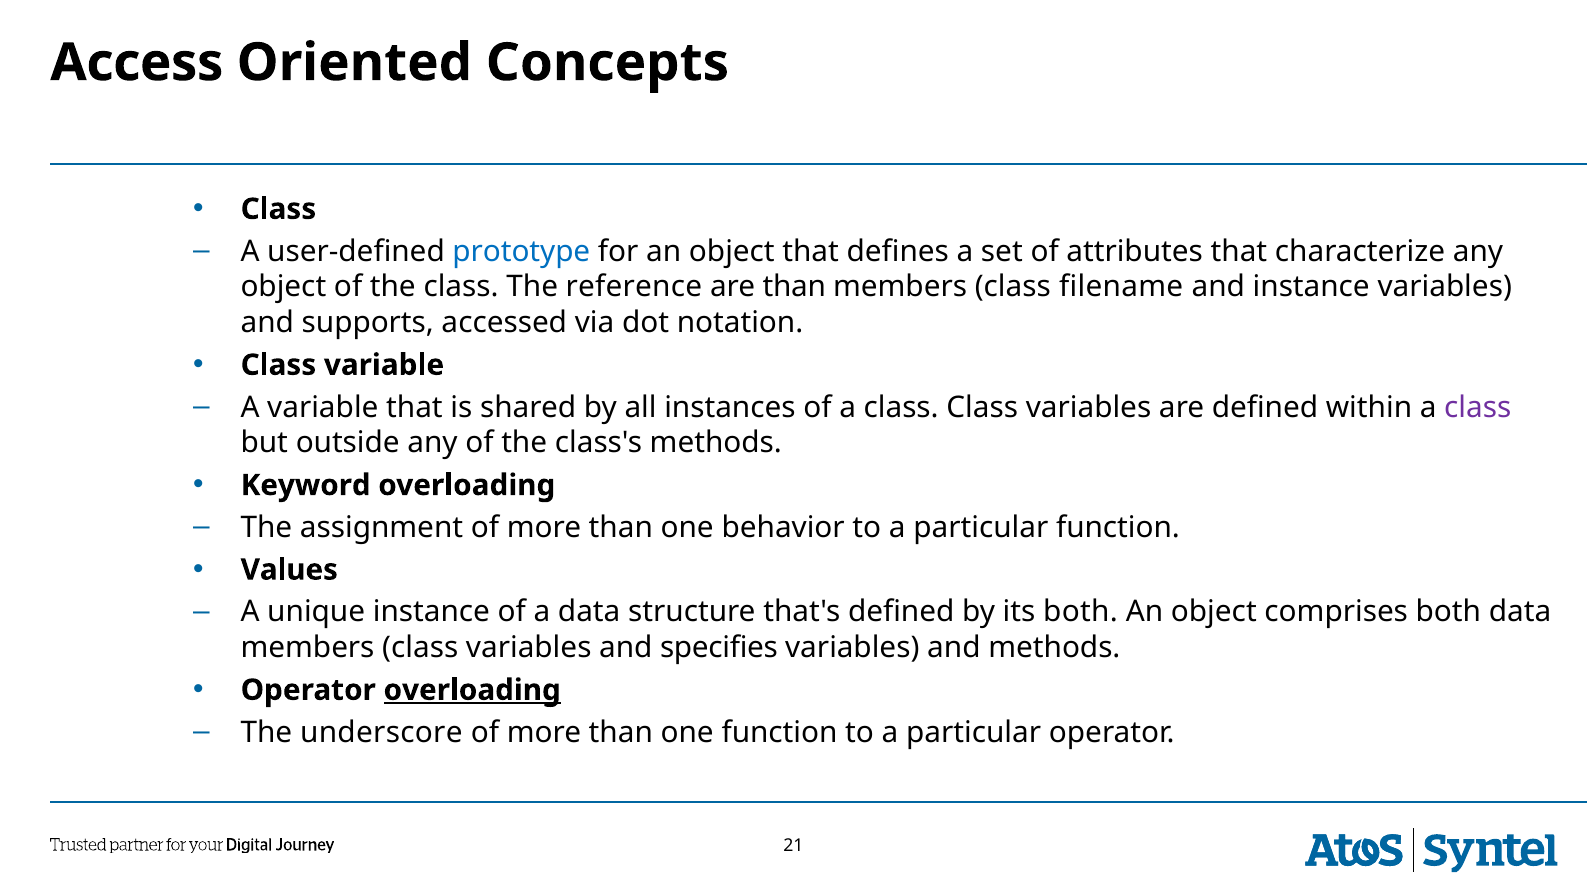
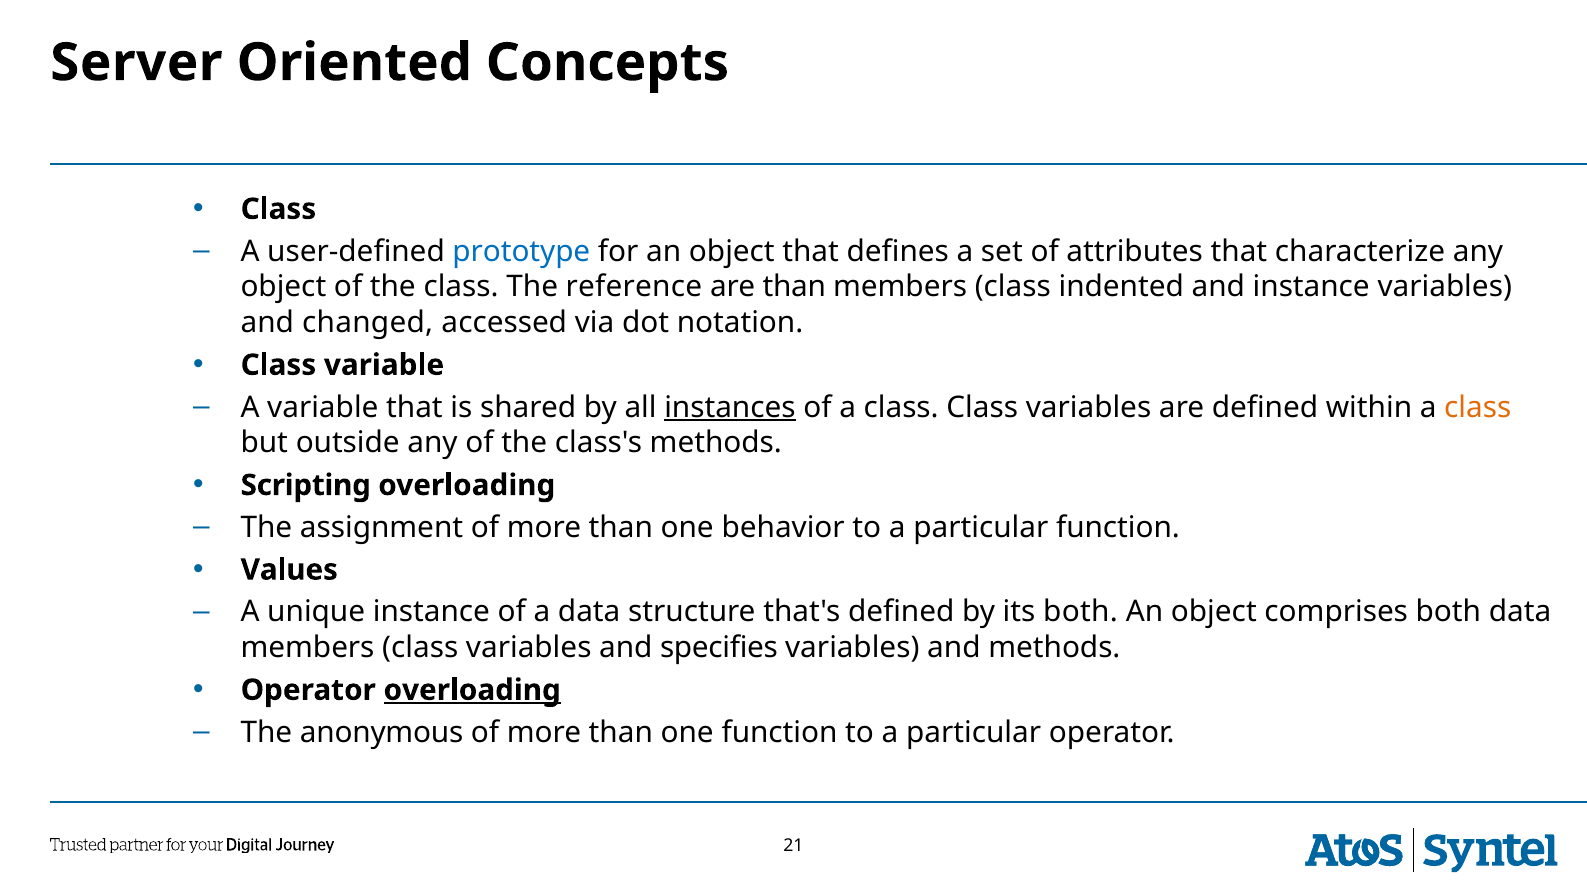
Access: Access -> Server
filename: filename -> indented
supports: supports -> changed
instances underline: none -> present
class at (1478, 408) colour: purple -> orange
Keyword: Keyword -> Scripting
underscore: underscore -> anonymous
